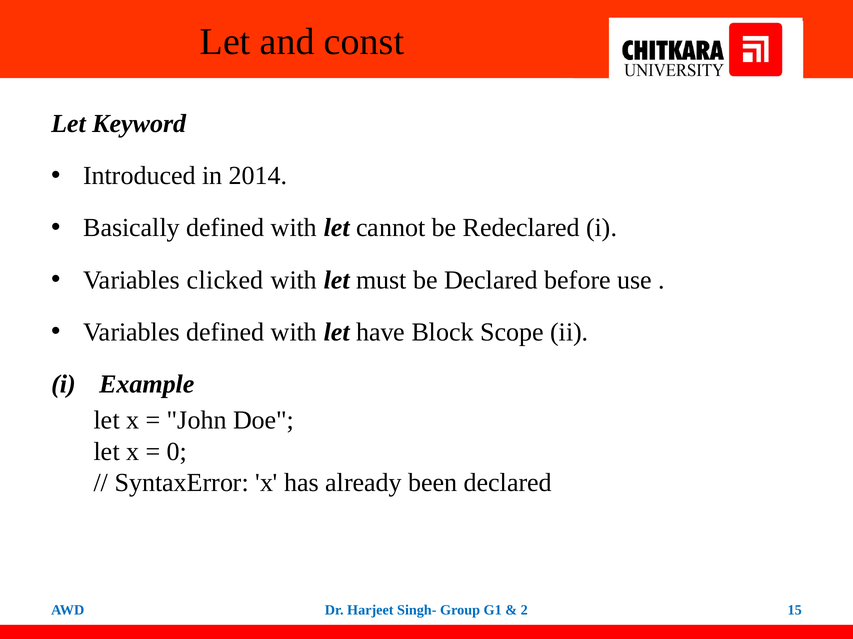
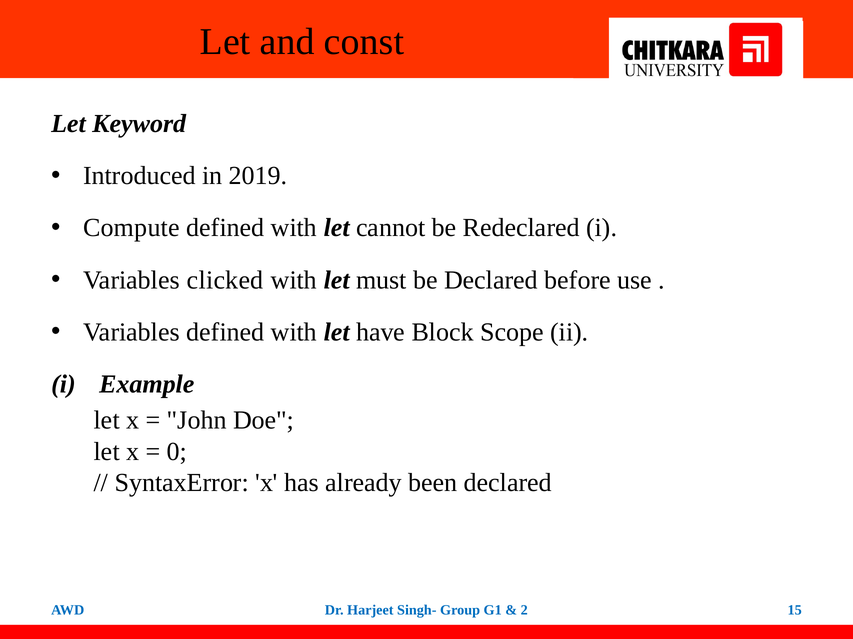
2014: 2014 -> 2019
Basically: Basically -> Compute
